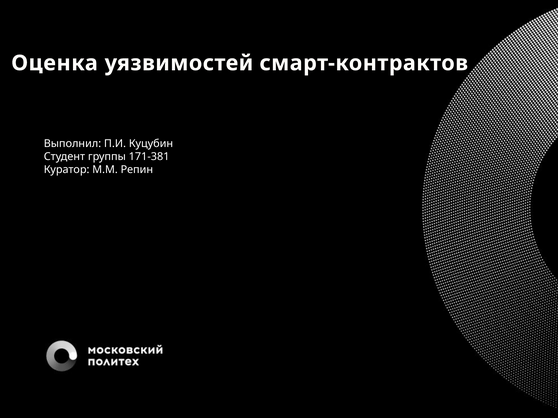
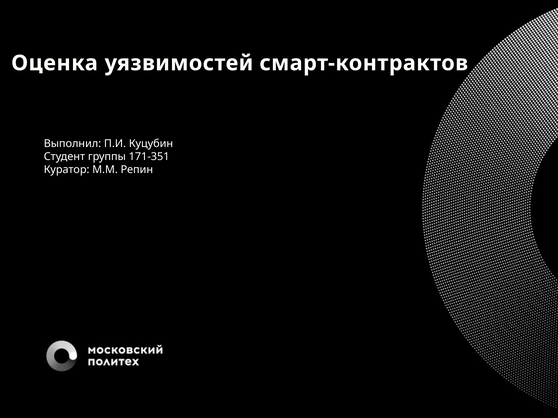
171-381: 171-381 -> 171-351
